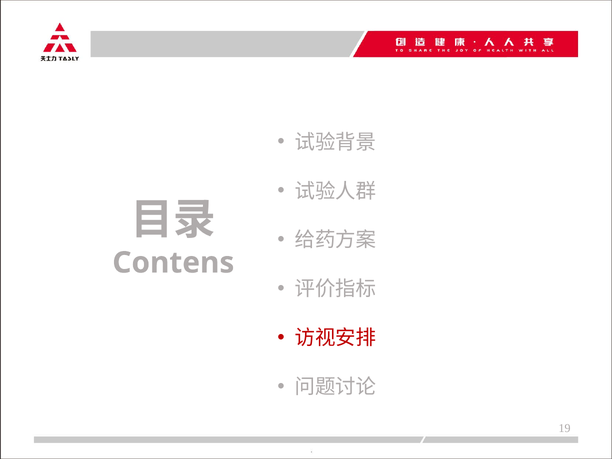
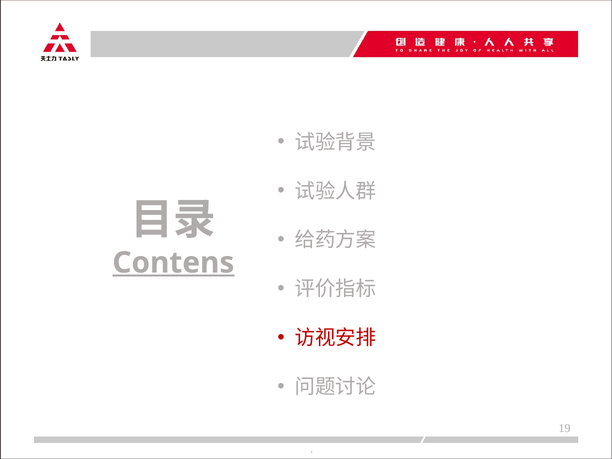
Contens underline: none -> present
